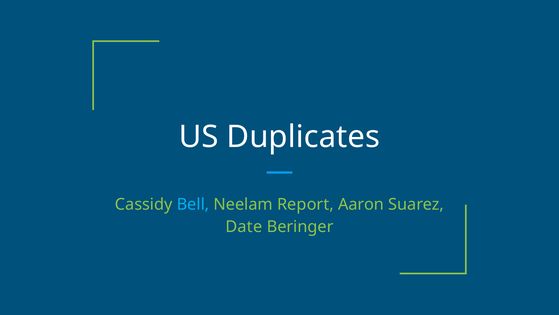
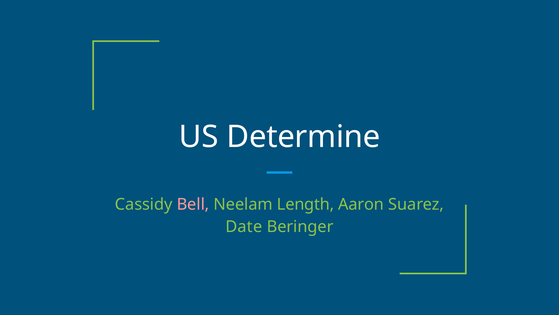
Duplicates: Duplicates -> Determine
Bell colour: light blue -> pink
Report: Report -> Length
